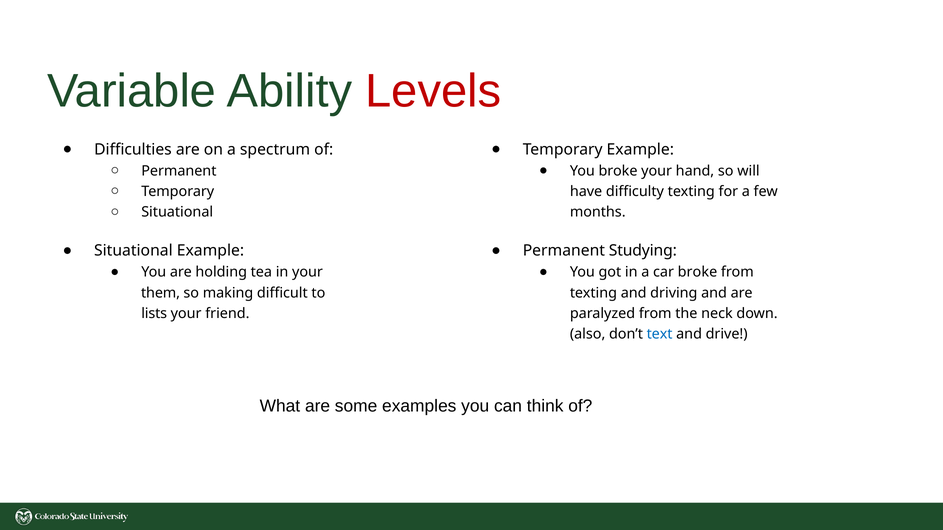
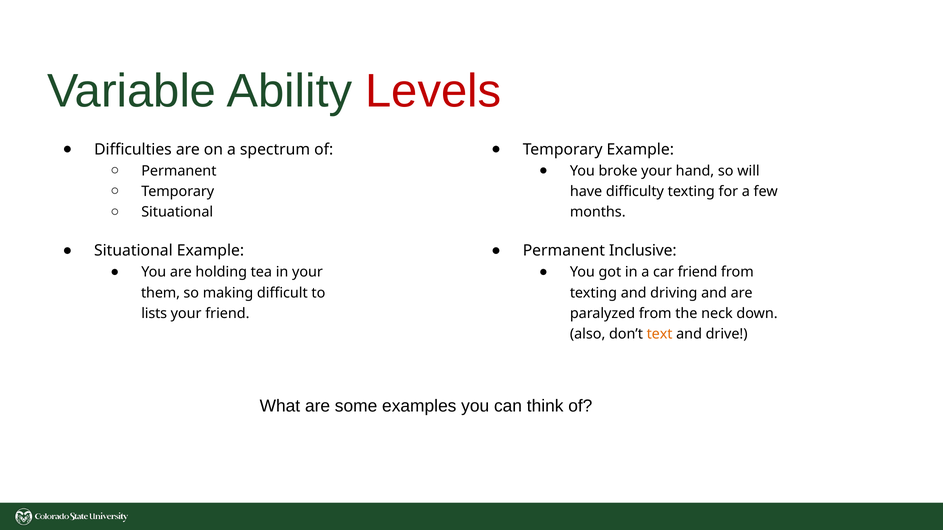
Studying: Studying -> Inclusive
car broke: broke -> friend
text colour: blue -> orange
